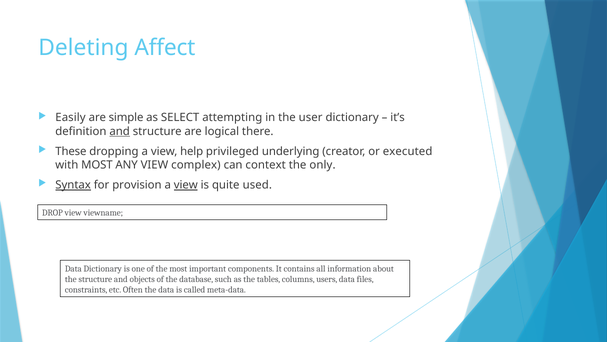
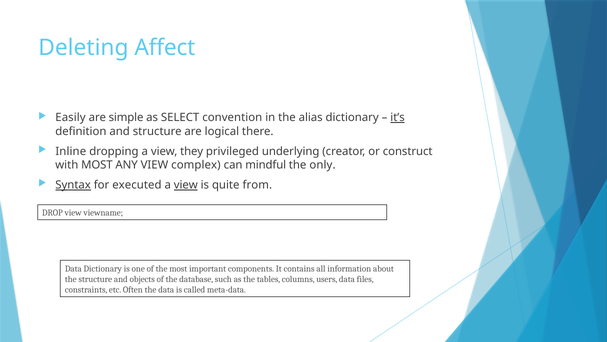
attempting: attempting -> convention
user: user -> alias
it’s underline: none -> present
and at (120, 131) underline: present -> none
These: These -> Inline
help: help -> they
executed: executed -> construct
context: context -> mindful
provision: provision -> executed
used: used -> from
